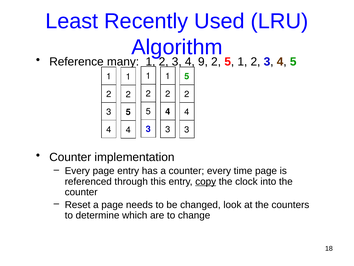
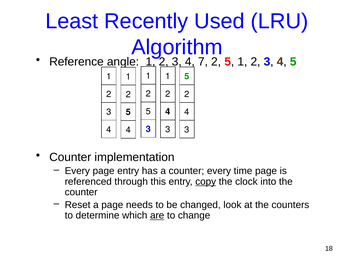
many: many -> angle
9: 9 -> 7
are underline: none -> present
